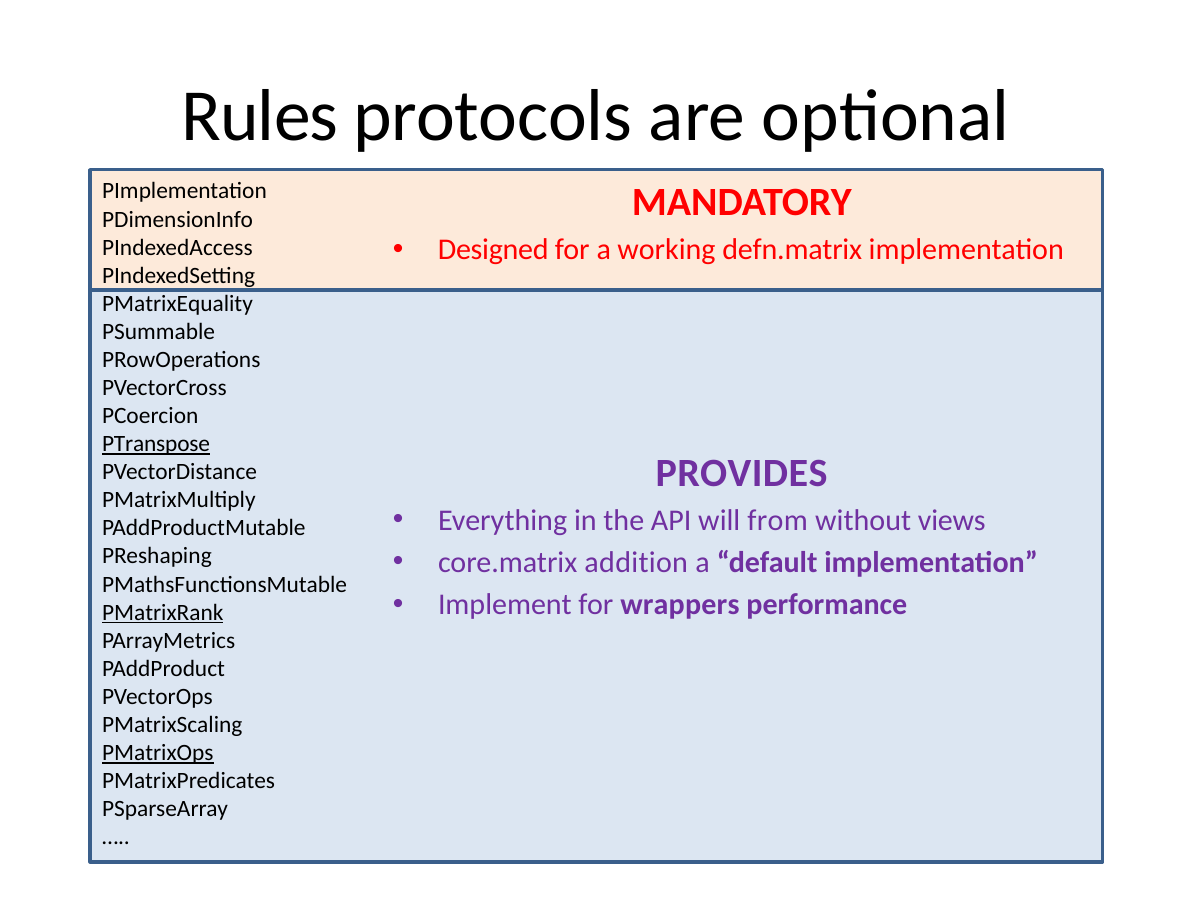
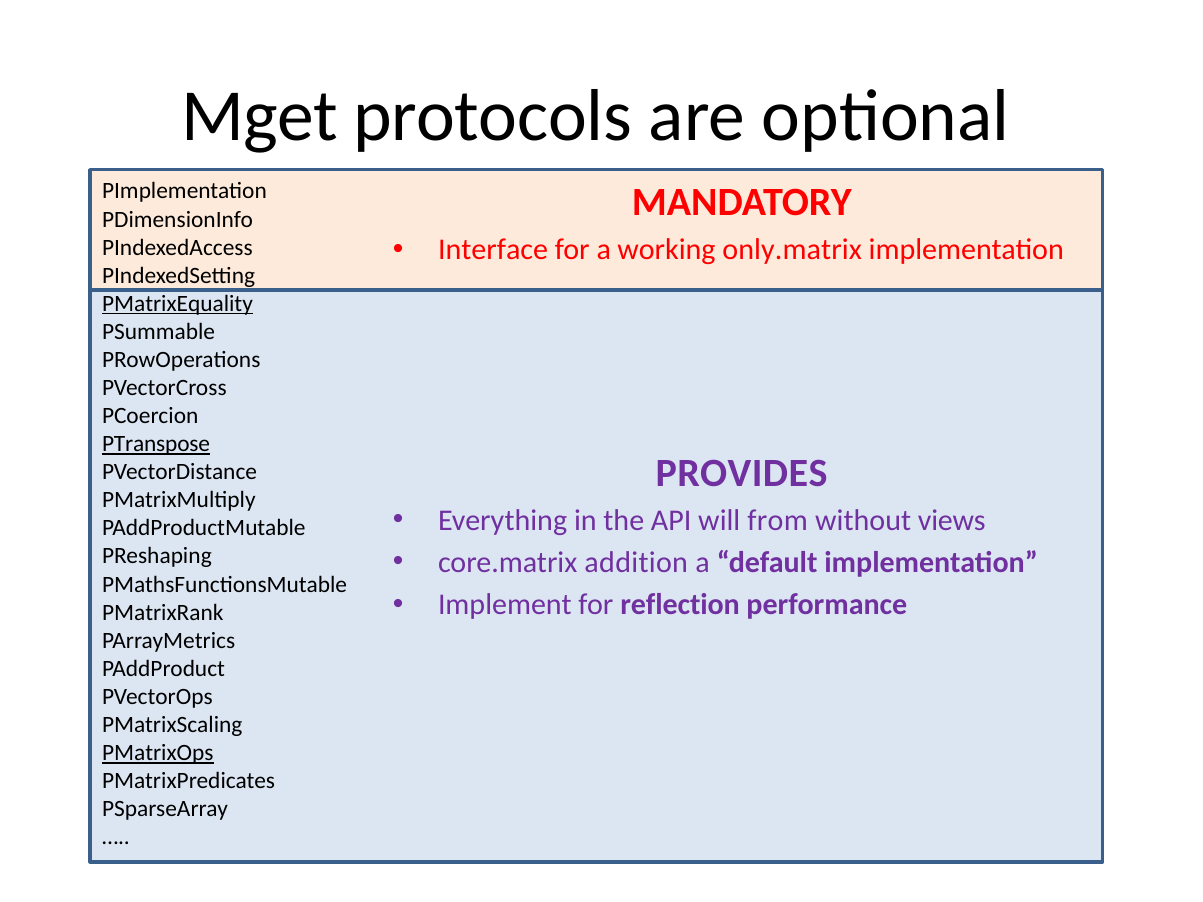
Rules: Rules -> Mget
Designed: Designed -> Interface
defn.matrix: defn.matrix -> only.matrix
PMatrixEquality underline: none -> present
wrappers: wrappers -> reflection
PMatrixRank underline: present -> none
